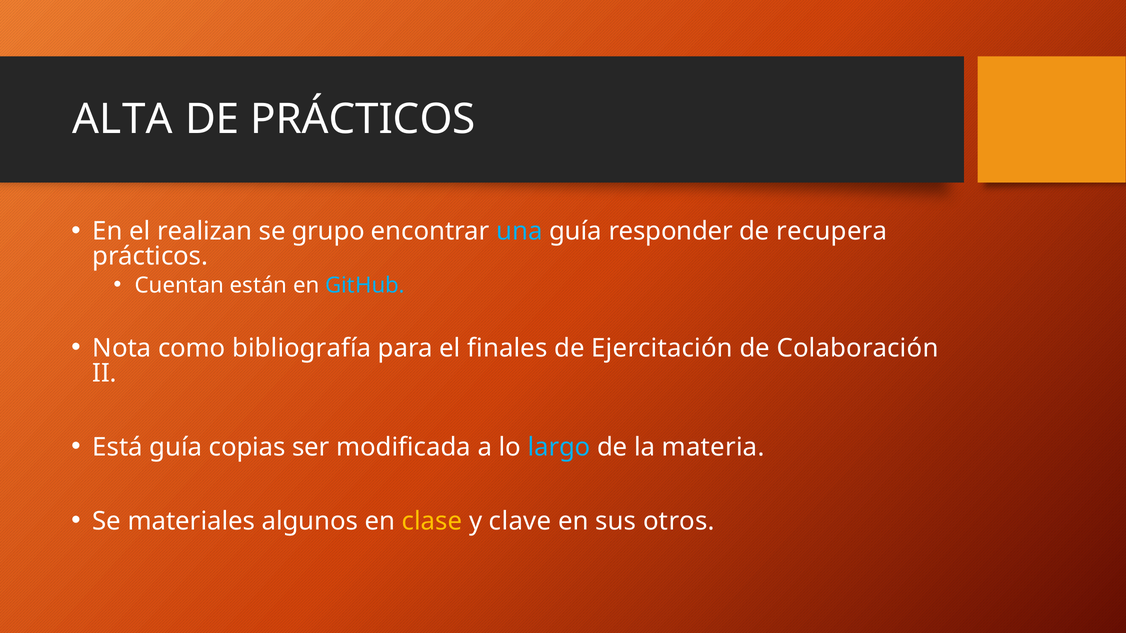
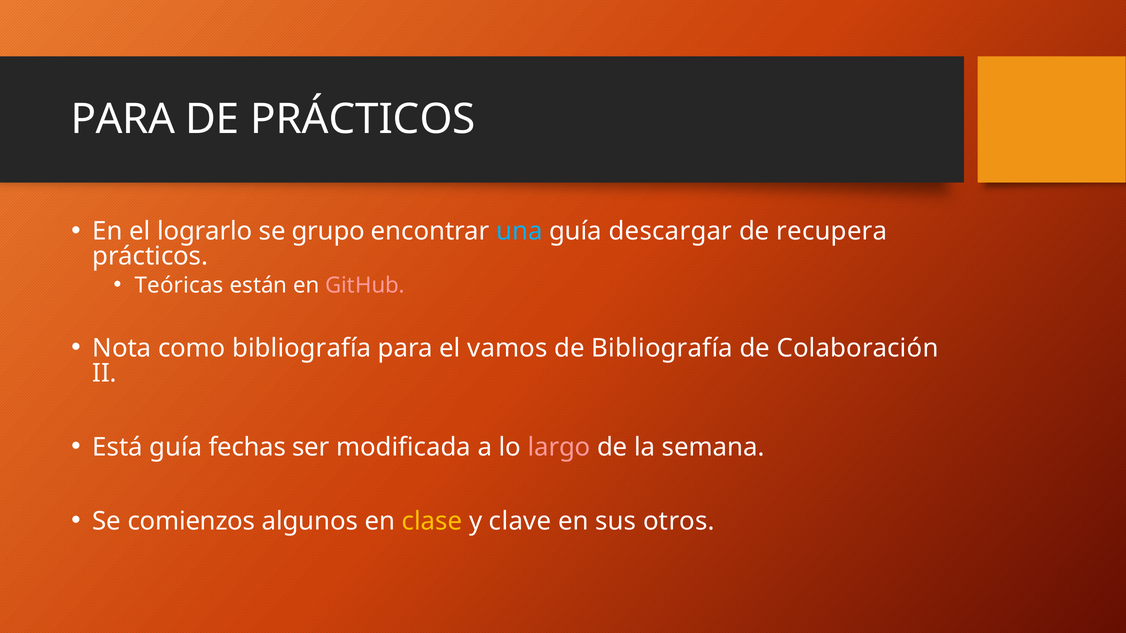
ALTA at (122, 119): ALTA -> PARA
realizan: realizan -> lograrlo
responder: responder -> descargar
Cuentan: Cuentan -> Teóricas
GitHub colour: light blue -> pink
finales: finales -> vamos
de Ejercitación: Ejercitación -> Bibliografía
copias: copias -> fechas
largo colour: light blue -> pink
materia: materia -> semana
materiales: materiales -> comienzos
